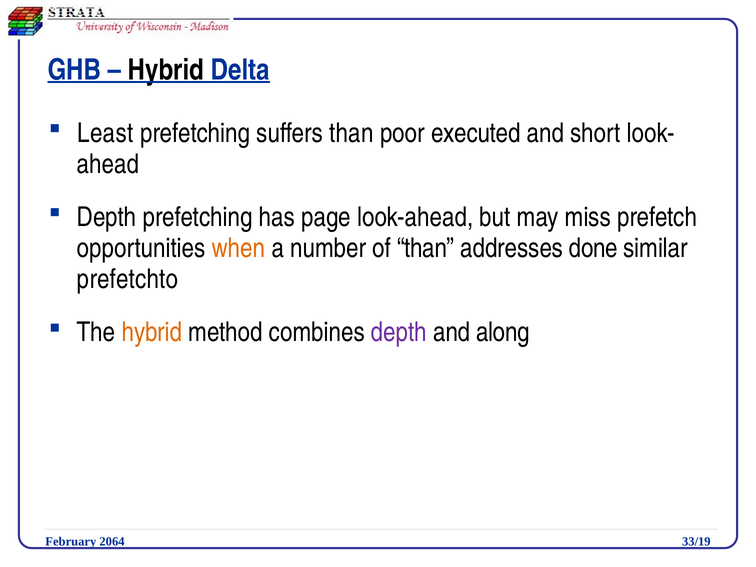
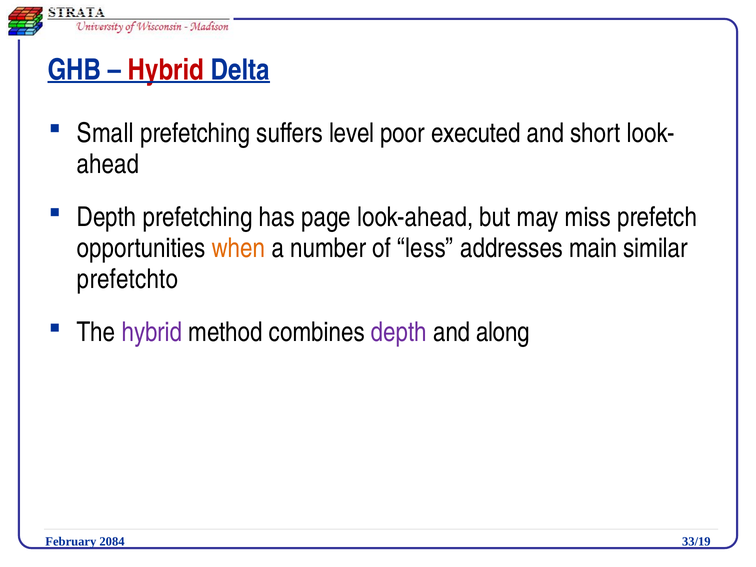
Hybrid at (166, 70) colour: black -> red
Least: Least -> Small
suffers than: than -> level
of than: than -> less
done: done -> main
hybrid at (152, 332) colour: orange -> purple
2064: 2064 -> 2084
